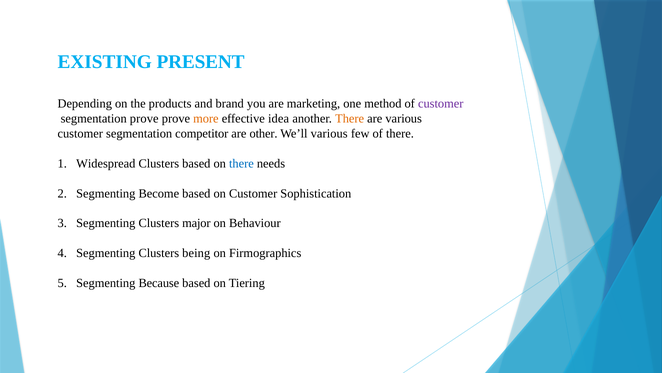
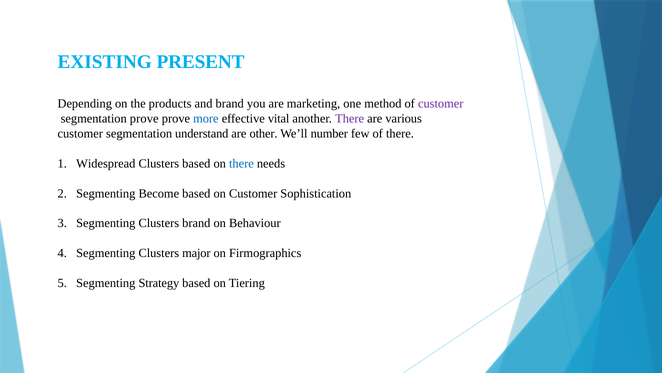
more colour: orange -> blue
idea: idea -> vital
There at (350, 119) colour: orange -> purple
competitor: competitor -> understand
We’ll various: various -> number
Clusters major: major -> brand
being: being -> major
Because: Because -> Strategy
